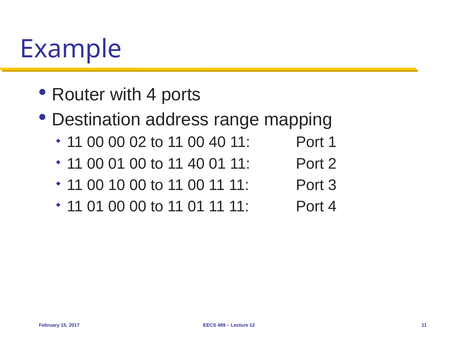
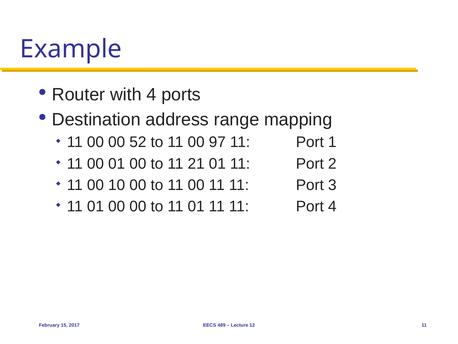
02: 02 -> 52
00 40: 40 -> 97
11 40: 40 -> 21
